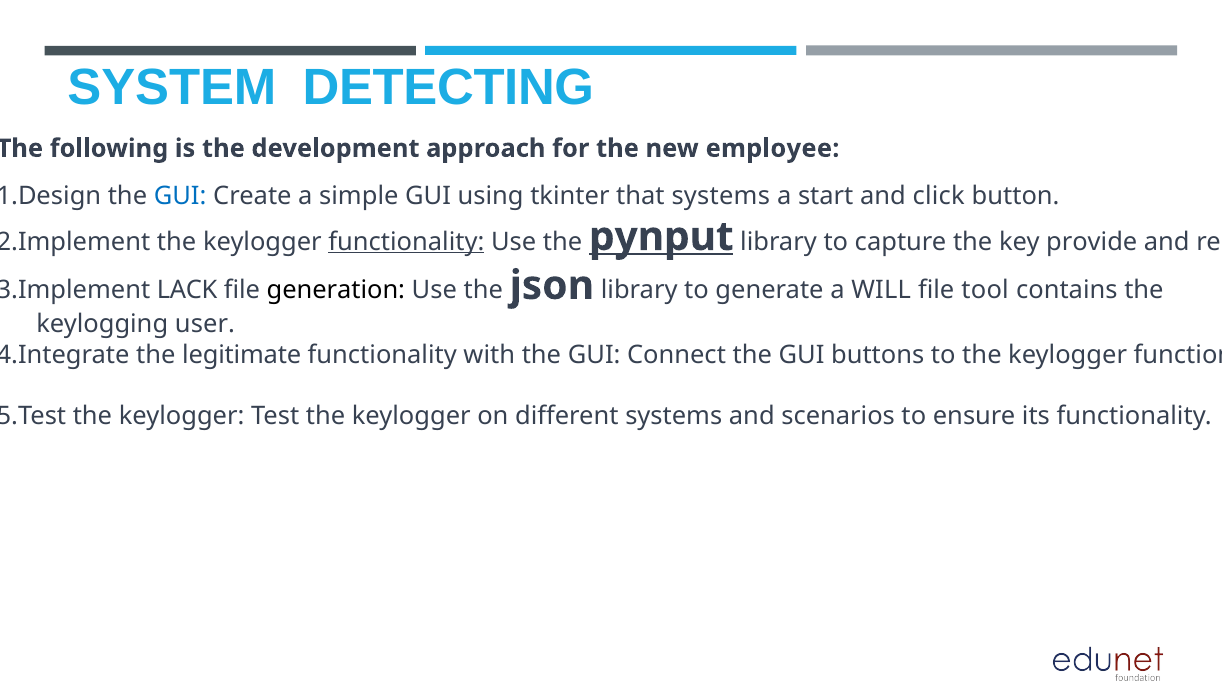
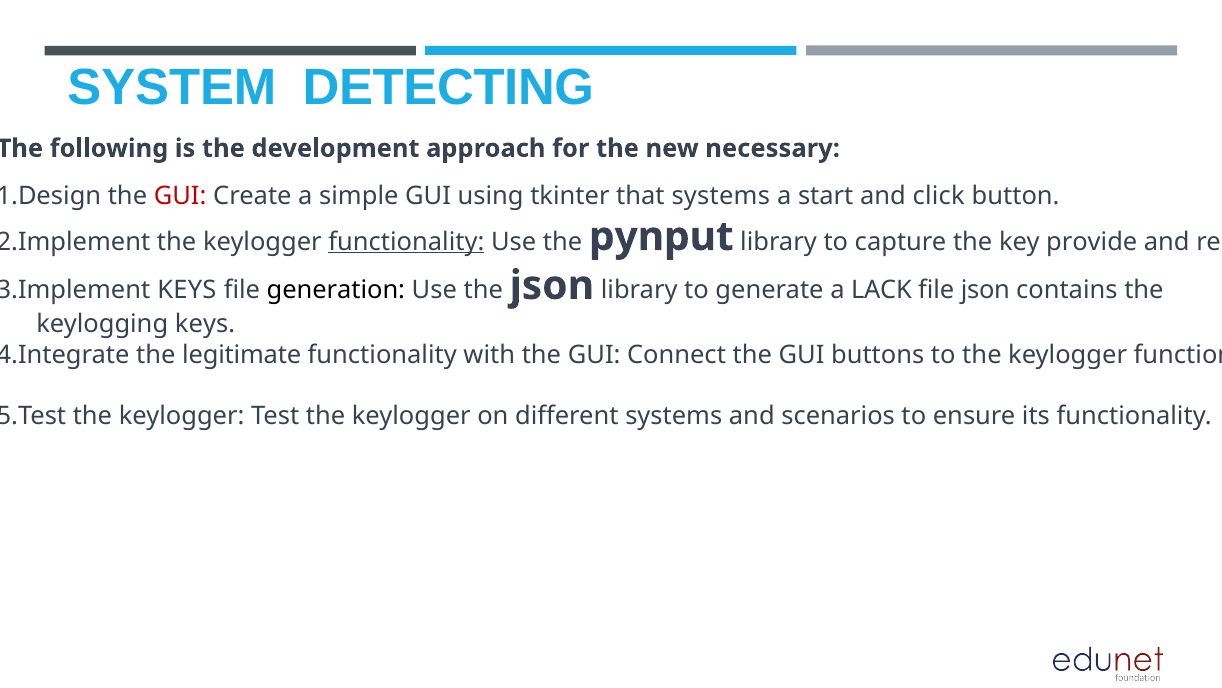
employee: employee -> necessary
GUI at (180, 196) colour: blue -> red
pynput underline: present -> none
LACK at (187, 290): LACK -> KEYS
WILL: WILL -> LACK
file tool: tool -> json
keylogging user: user -> keys
